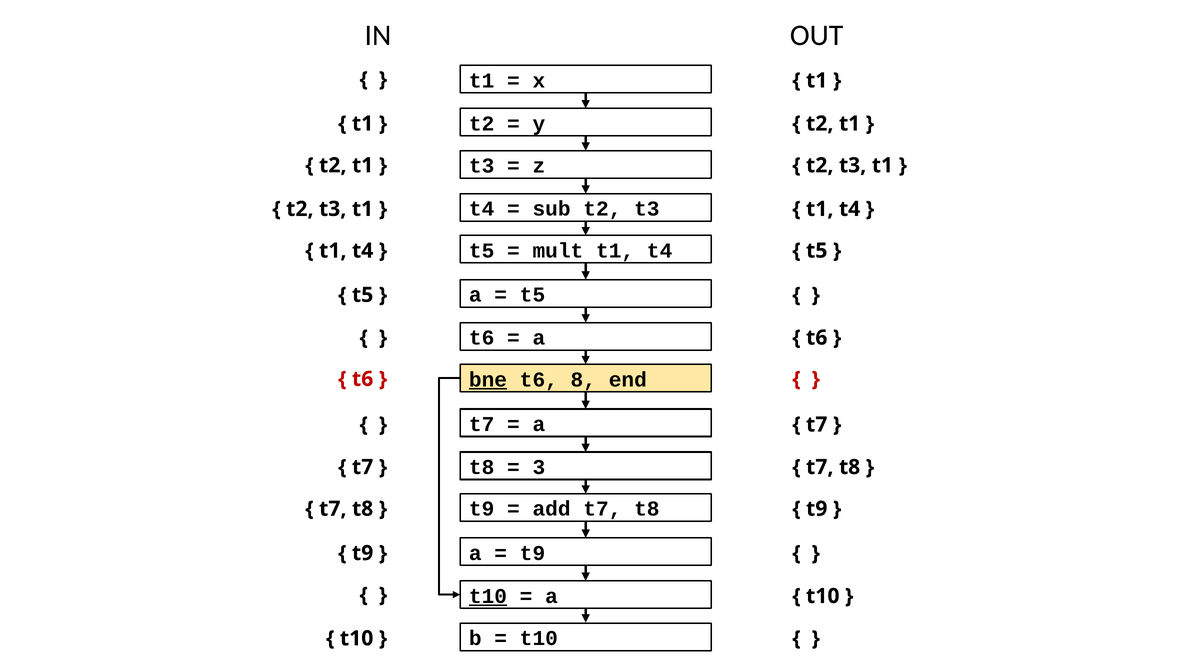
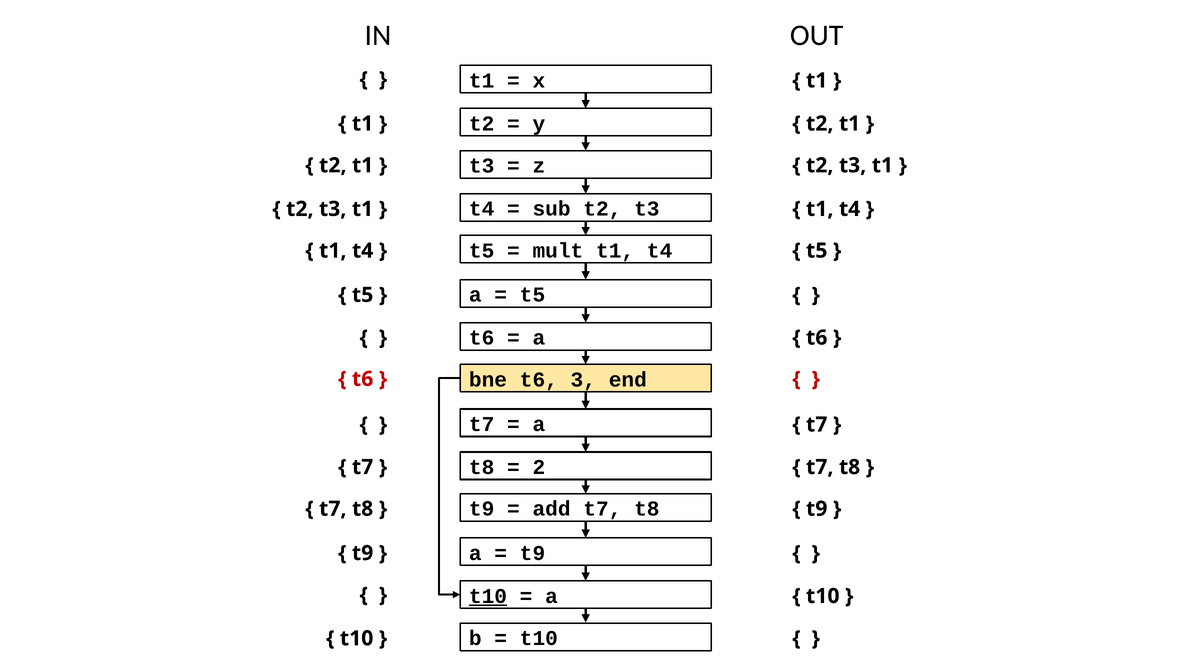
bne underline: present -> none
8: 8 -> 3
3: 3 -> 2
